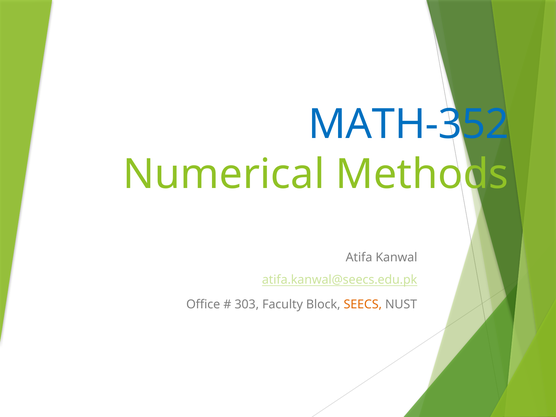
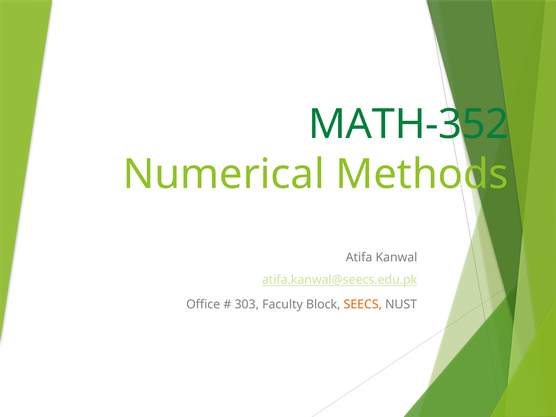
MATH-352 colour: blue -> green
